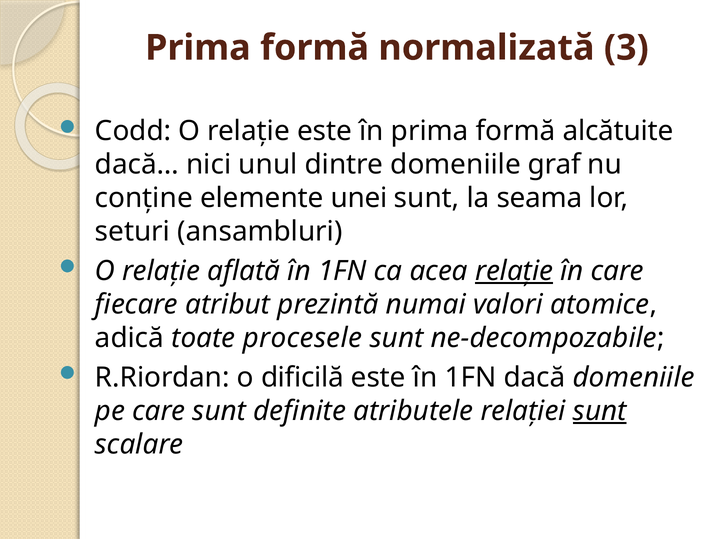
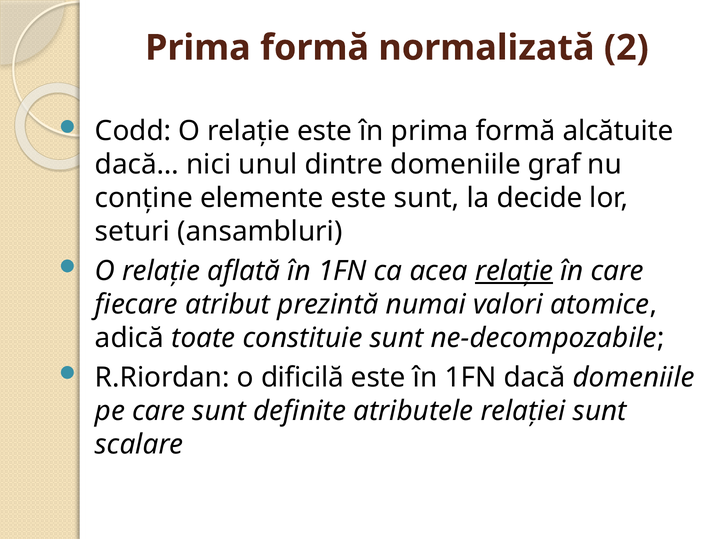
3: 3 -> 2
elemente unei: unei -> este
seama: seama -> decide
procesele: procesele -> constituie
sunt at (600, 411) underline: present -> none
